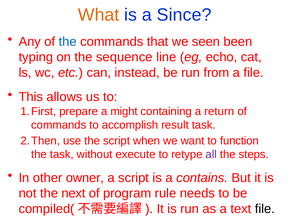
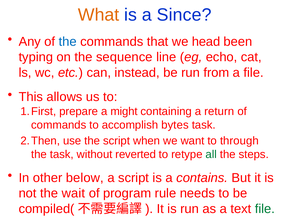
seen: seen -> head
result: result -> bytes
function: function -> through
execute: execute -> reverted
all colour: purple -> green
owner: owner -> below
next: next -> wait
file at (265, 208) colour: black -> green
